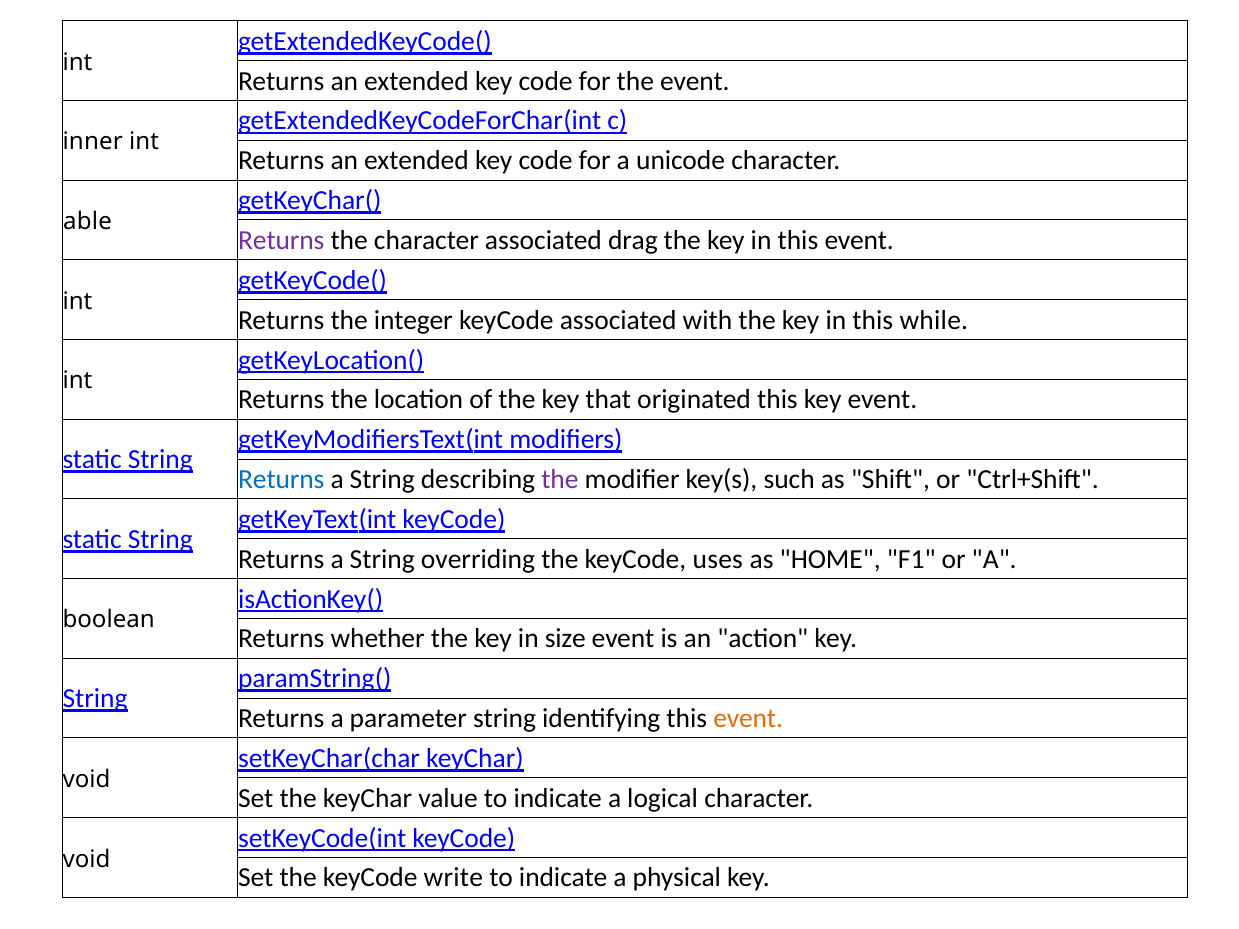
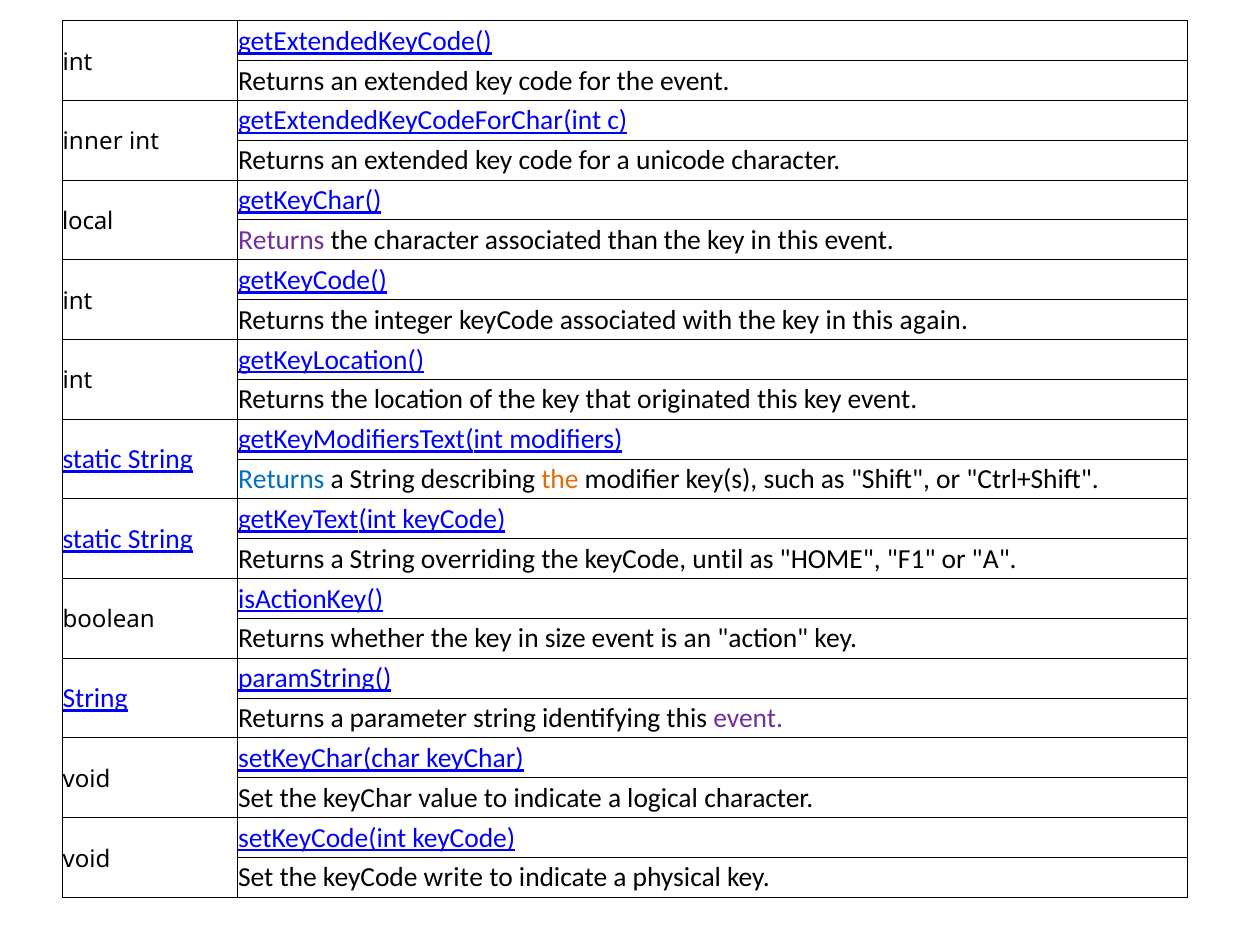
able: able -> local
drag: drag -> than
while: while -> again
the at (560, 480) colour: purple -> orange
uses: uses -> until
event at (748, 719) colour: orange -> purple
